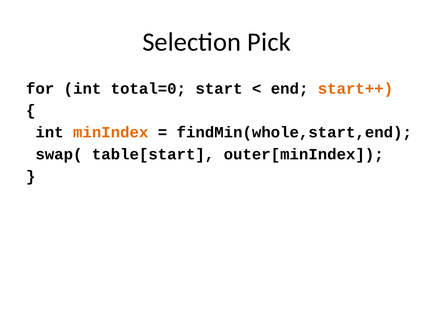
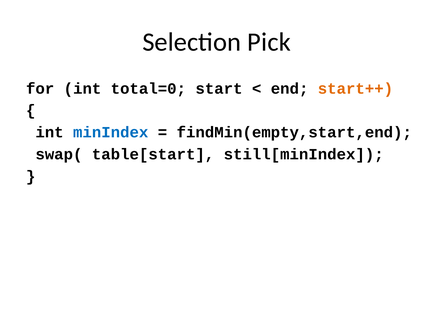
minIndex colour: orange -> blue
findMin(whole,start,end: findMin(whole,start,end -> findMin(empty,start,end
outer[minIndex: outer[minIndex -> still[minIndex
